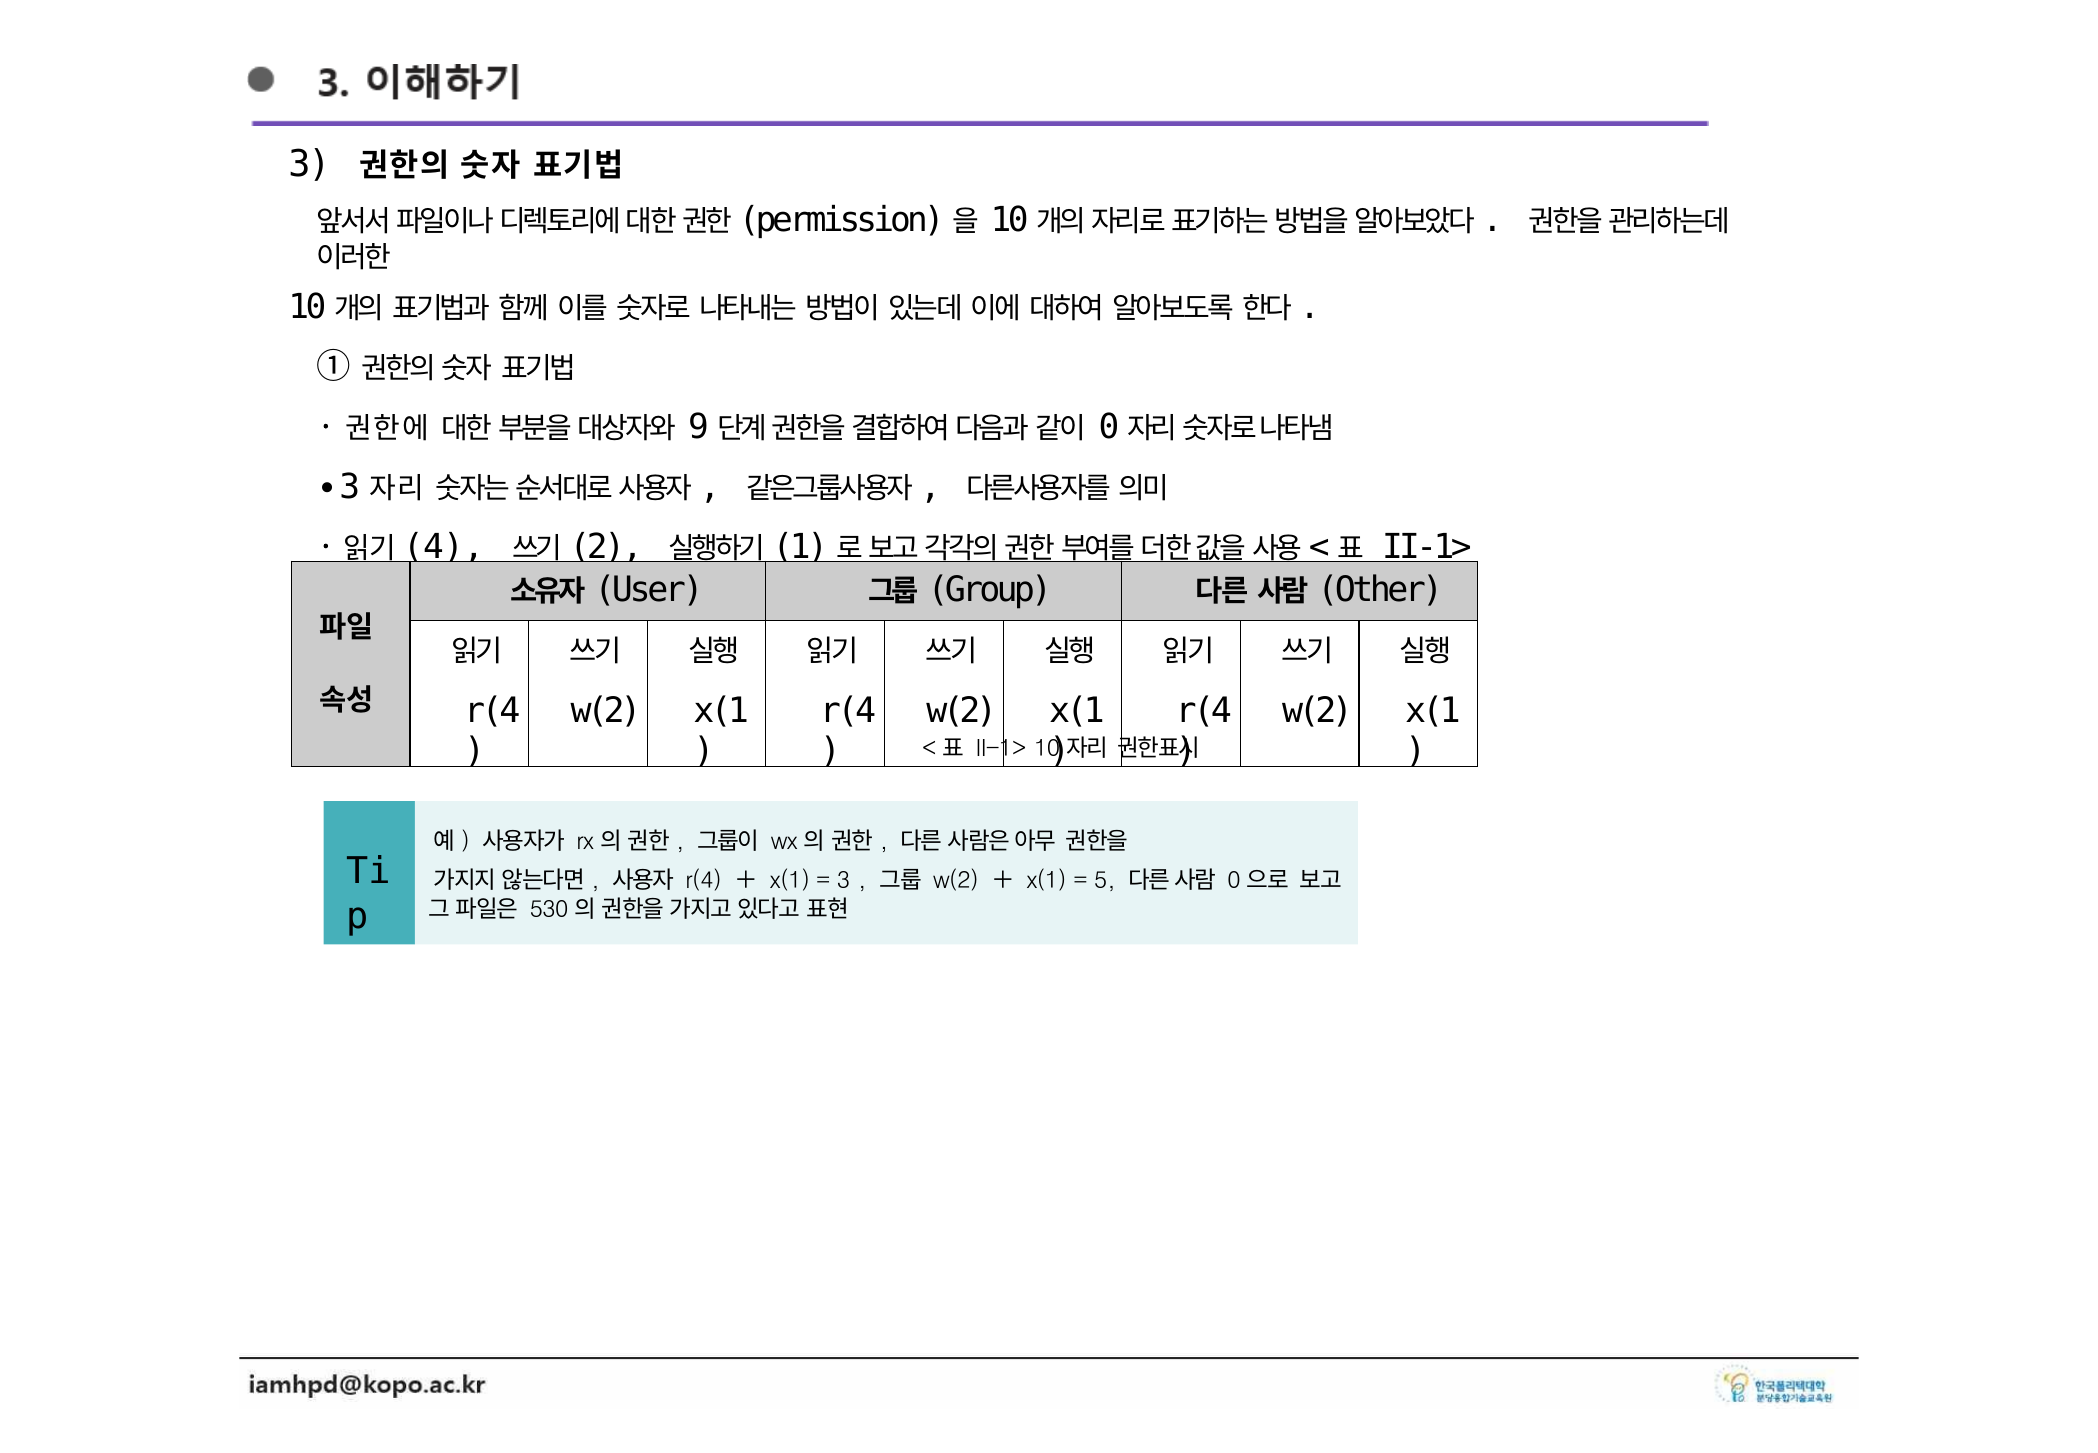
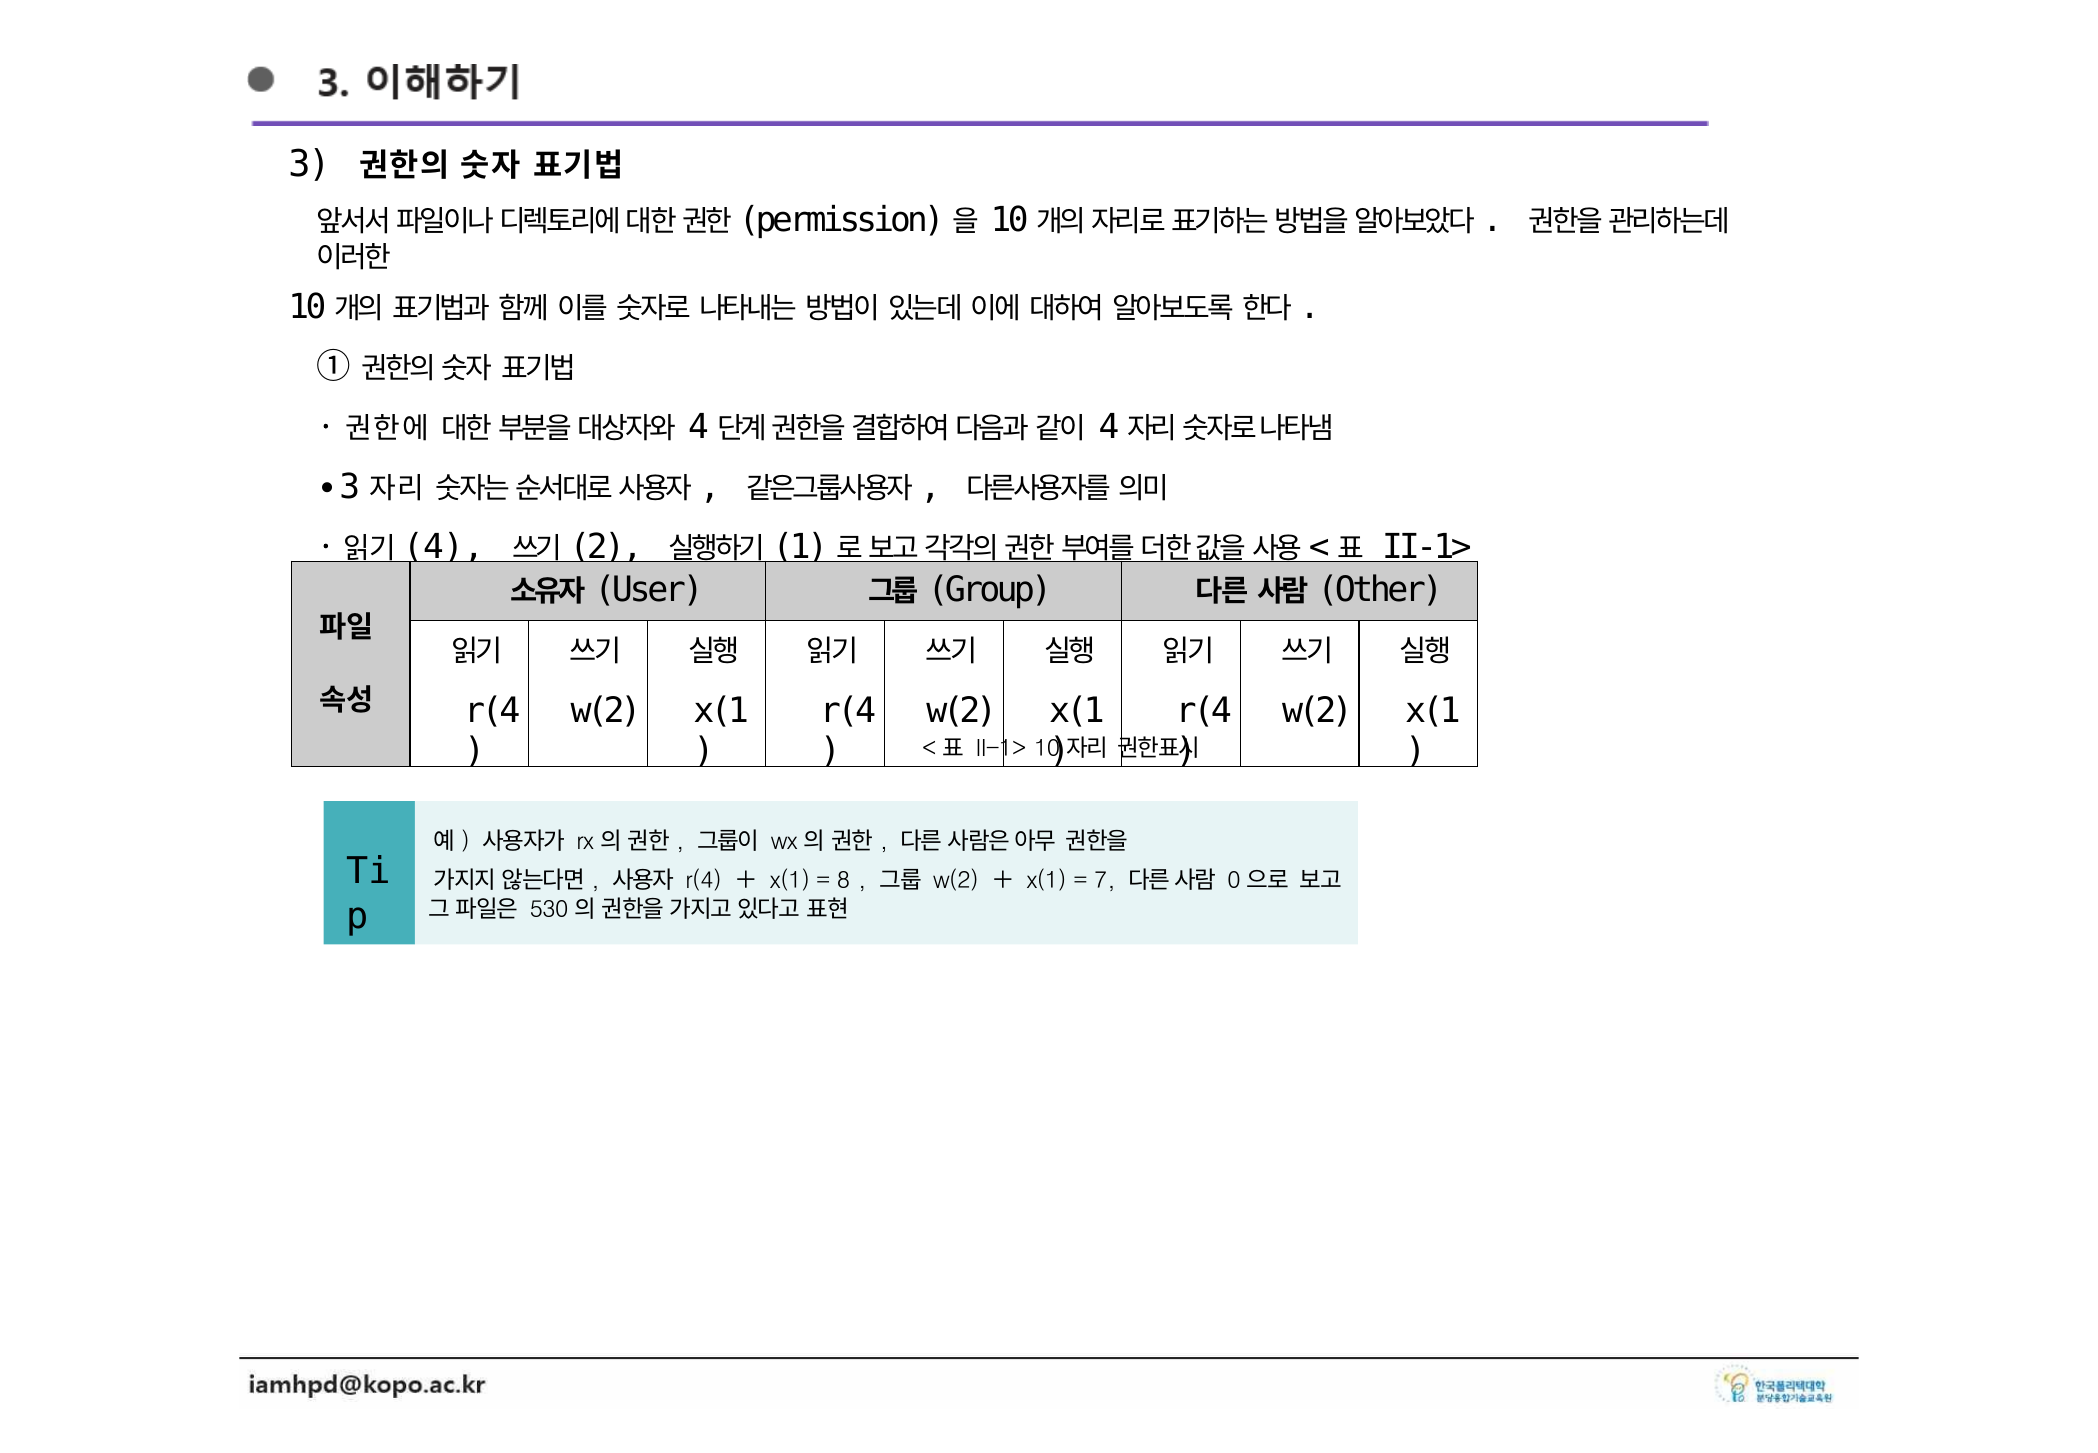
9 at (699, 427): 9 -> 4
0 at (1109, 427): 0 -> 4
3 at (844, 881): 3 -> 8
5: 5 -> 7
